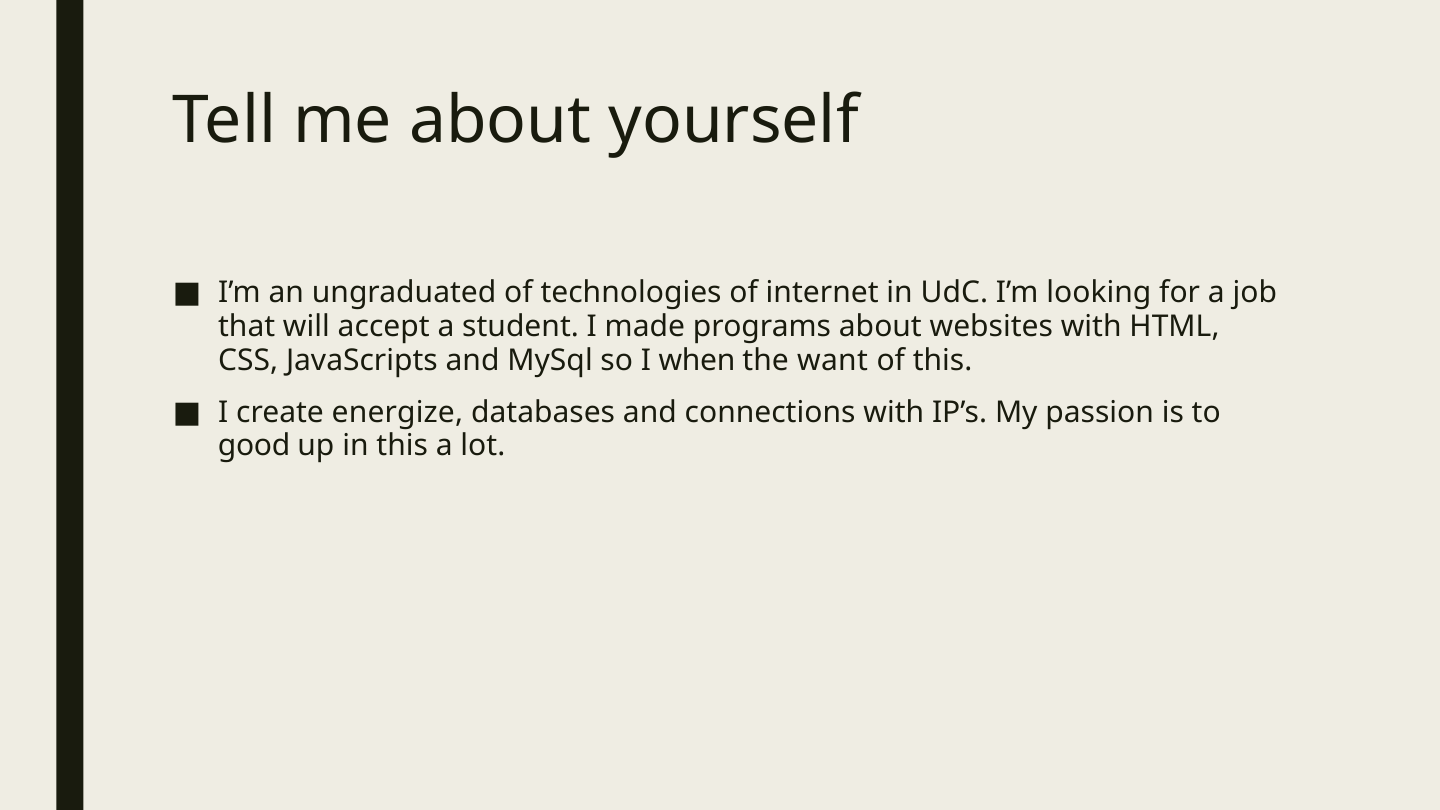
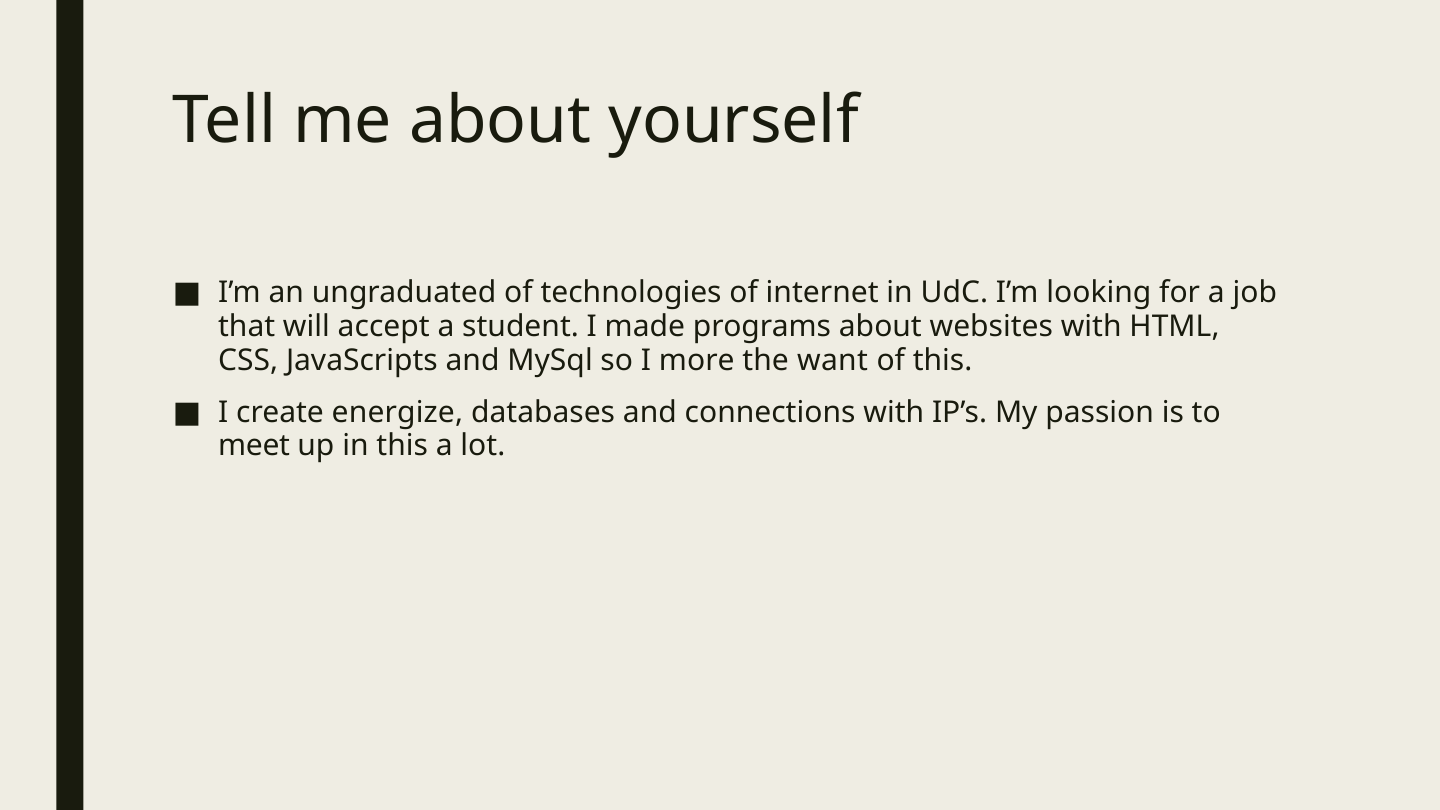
when: when -> more
good: good -> meet
